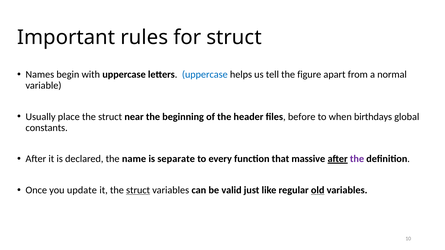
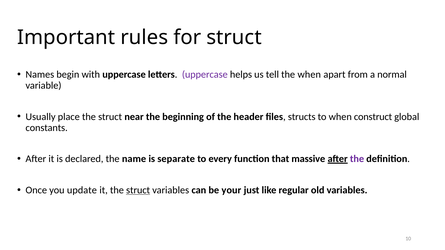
uppercase at (205, 75) colour: blue -> purple
the figure: figure -> when
before: before -> structs
birthdays: birthdays -> construct
valid: valid -> your
old underline: present -> none
